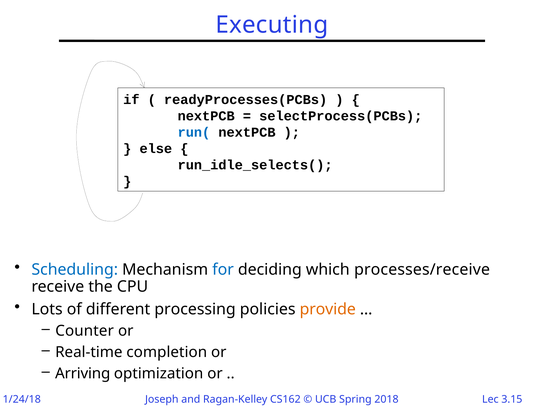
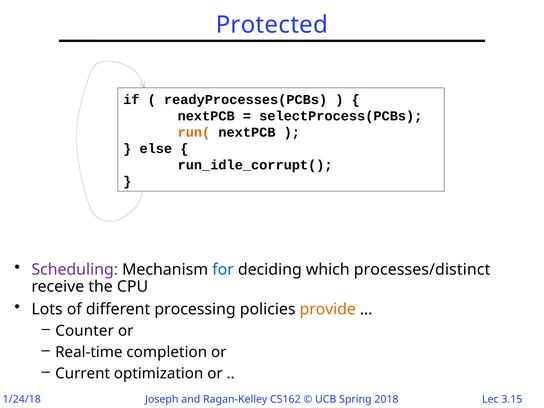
Executing: Executing -> Protected
run( colour: blue -> orange
run_idle_selects(: run_idle_selects( -> run_idle_corrupt(
Scheduling colour: blue -> purple
processes/receive: processes/receive -> processes/distinct
Arriving: Arriving -> Current
